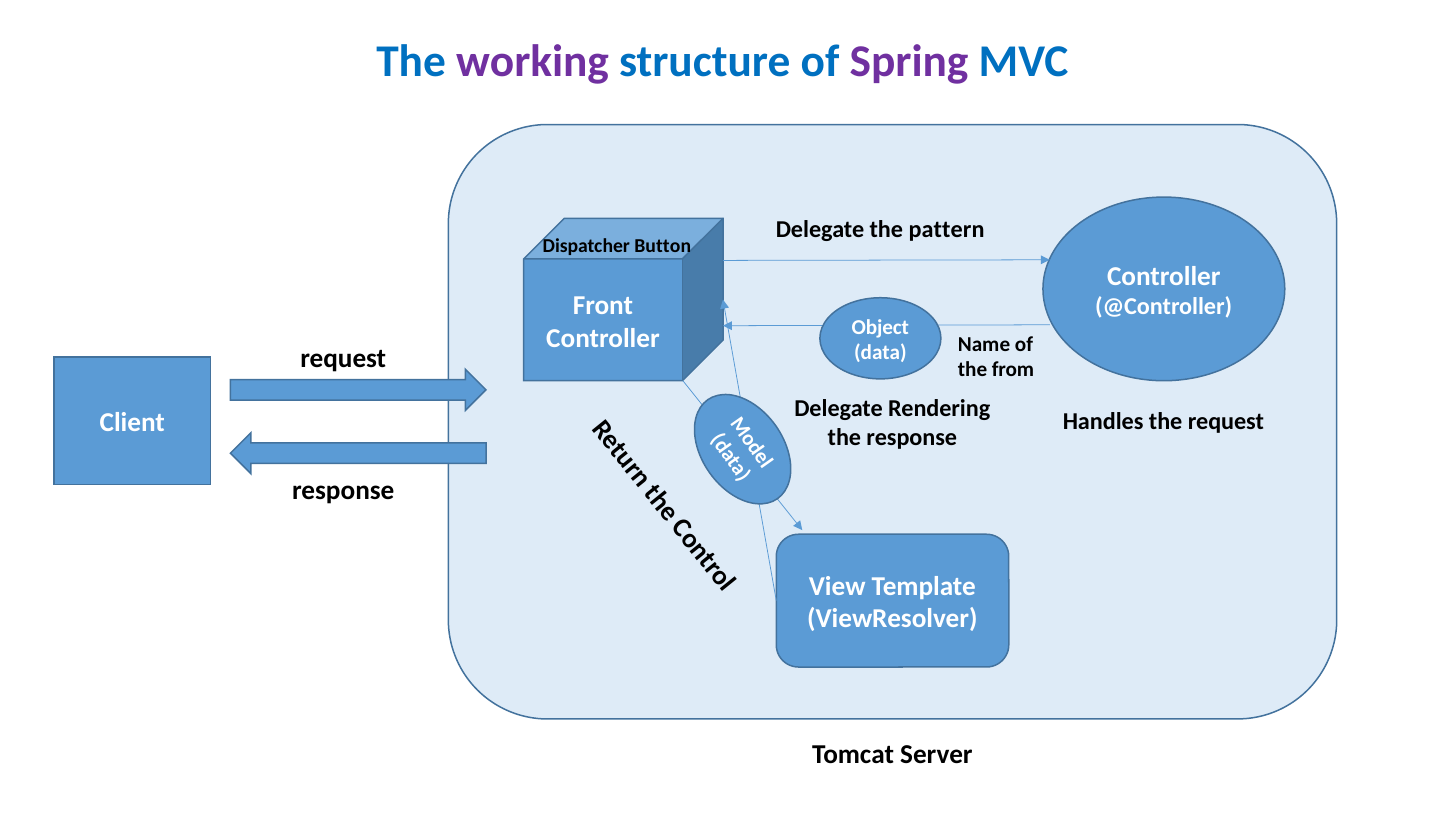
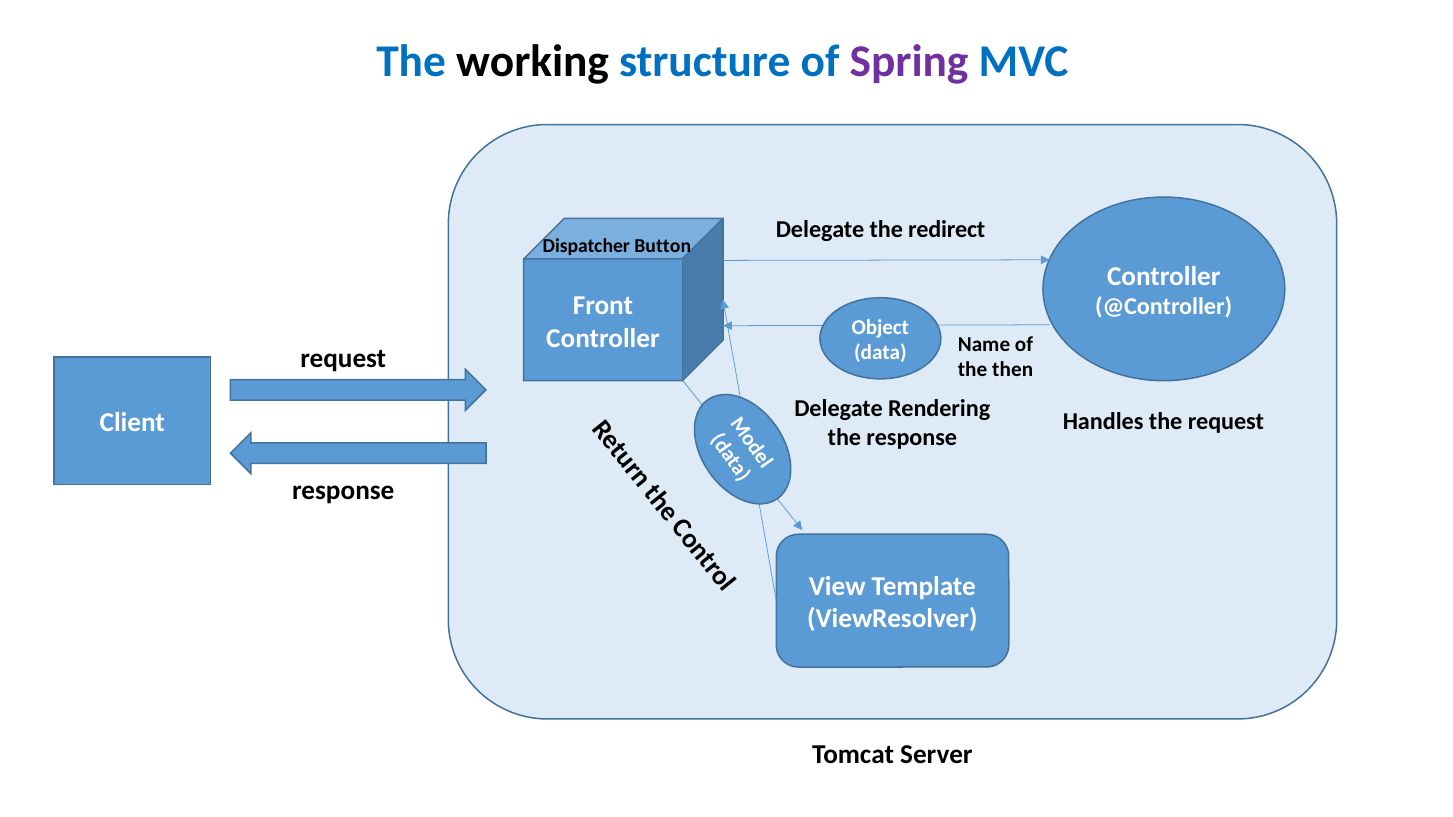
working colour: purple -> black
pattern: pattern -> redirect
from: from -> then
